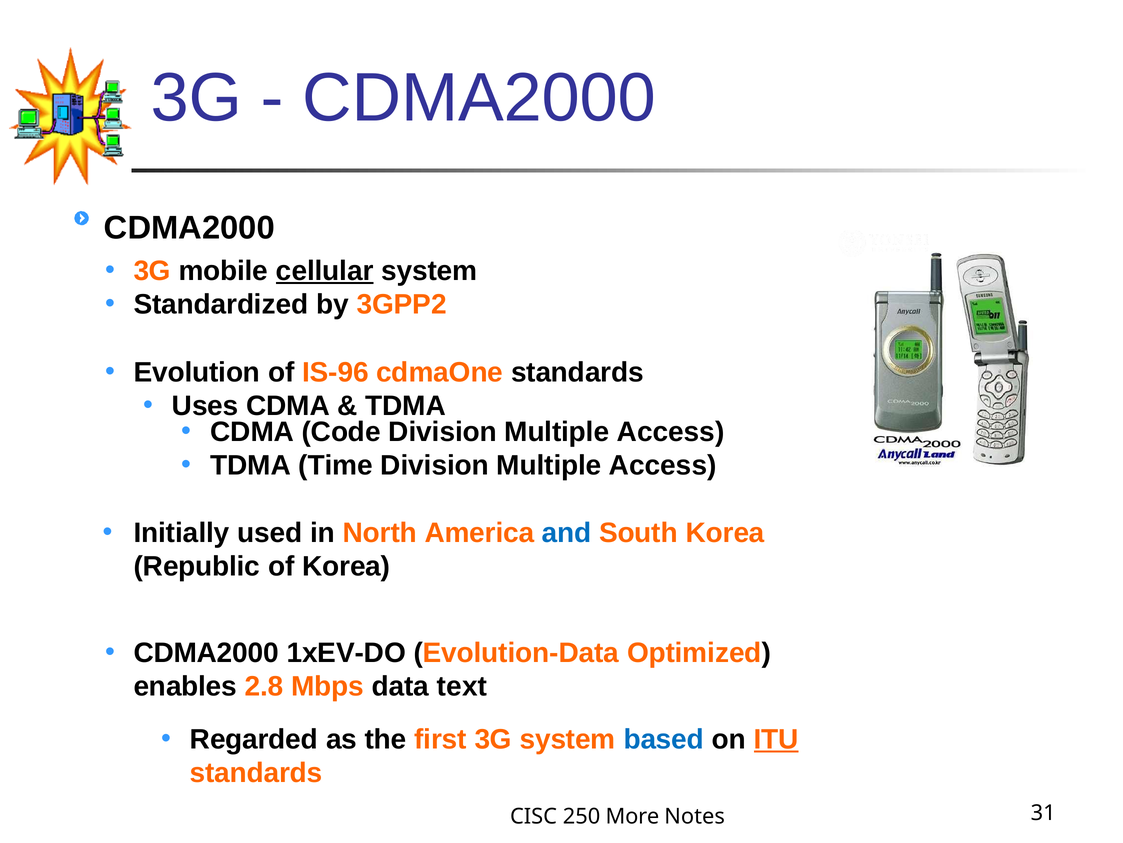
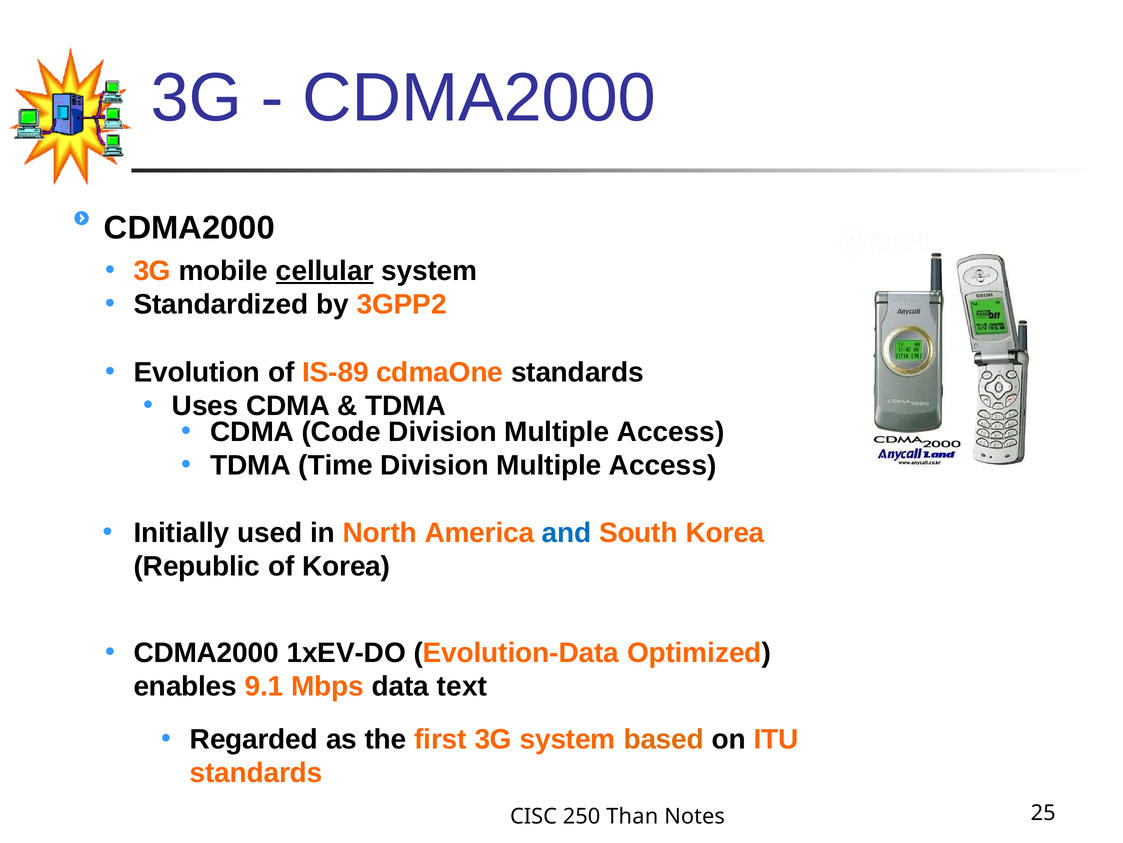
IS-96: IS-96 -> IS-89
2.8: 2.8 -> 9.1
based colour: blue -> orange
ITU underline: present -> none
More: More -> Than
31: 31 -> 25
